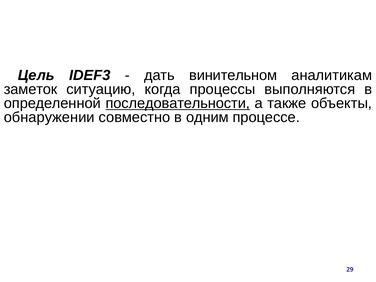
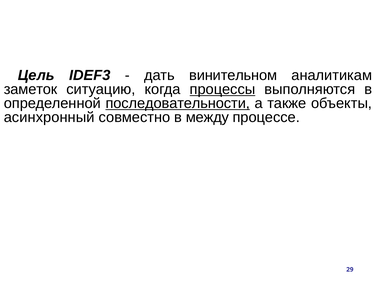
процессы underline: none -> present
обнаружении: обнаружении -> асинхронный
одним: одним -> между
